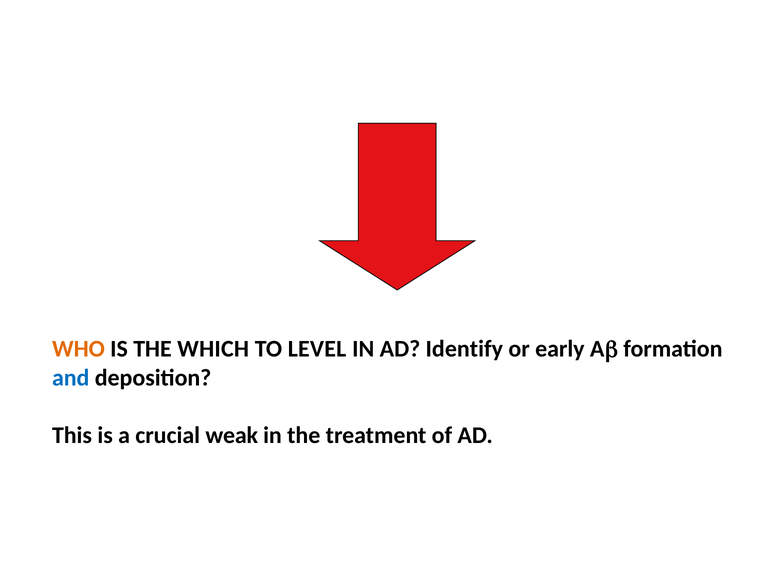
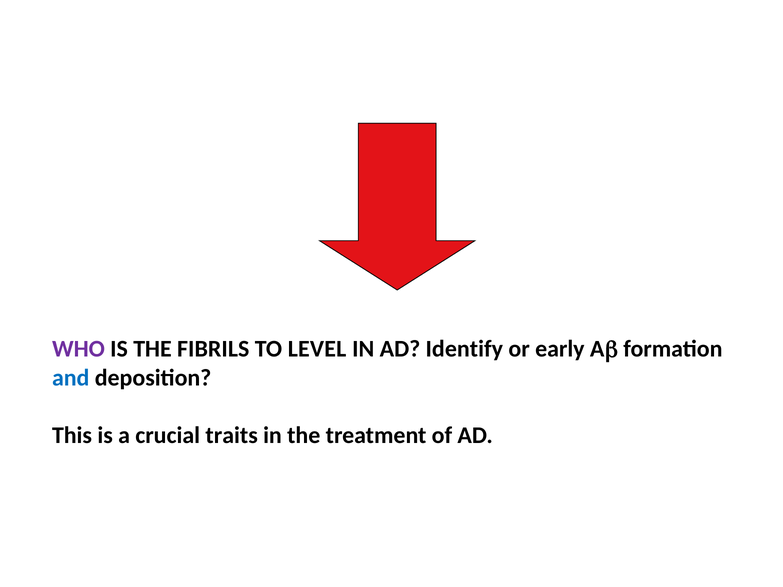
WHO colour: orange -> purple
WHICH: WHICH -> FIBRILS
weak: weak -> traits
